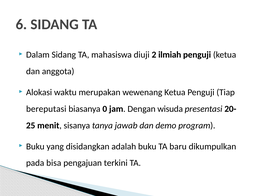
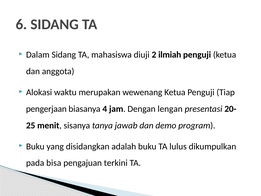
bereputasi: bereputasi -> pengerjaan
0: 0 -> 4
wisuda: wisuda -> lengan
baru: baru -> lulus
